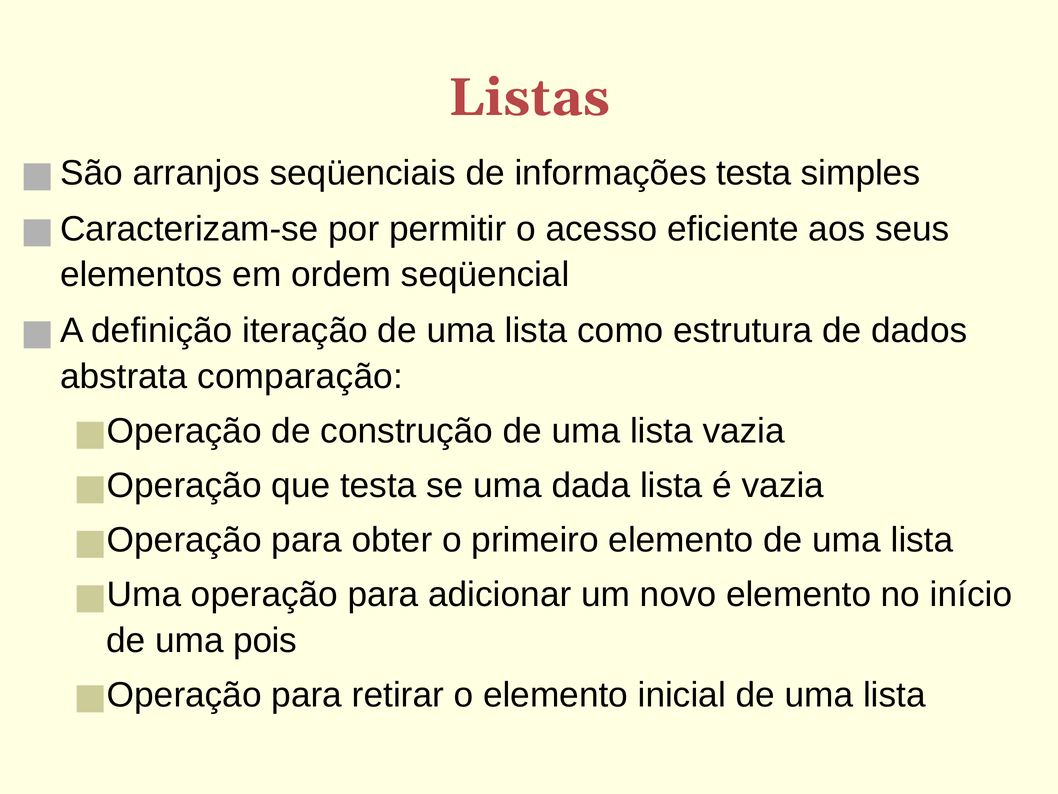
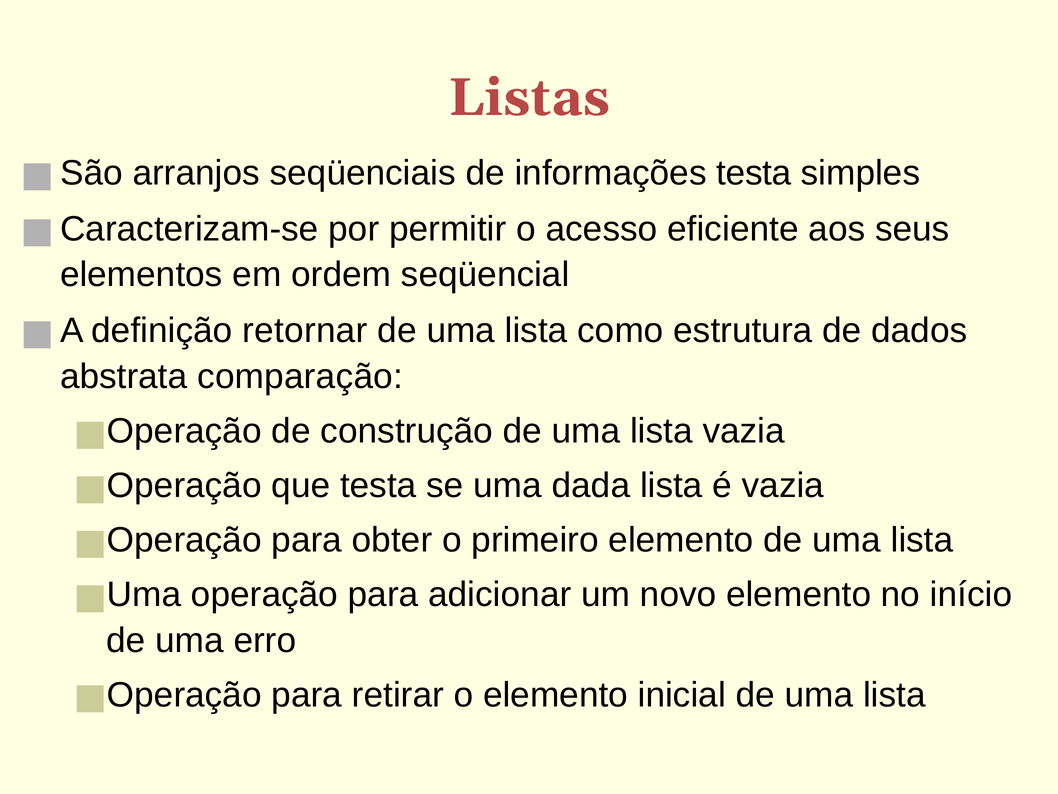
iteração: iteração -> retornar
pois: pois -> erro
